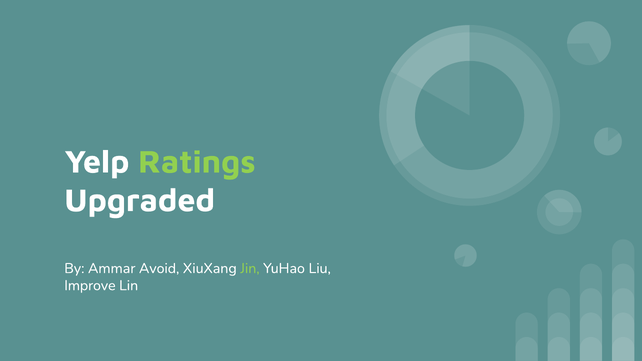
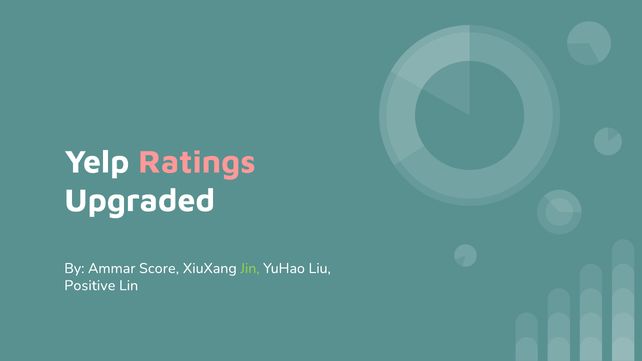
Ratings colour: light green -> pink
Avoid: Avoid -> Score
Improve: Improve -> Positive
